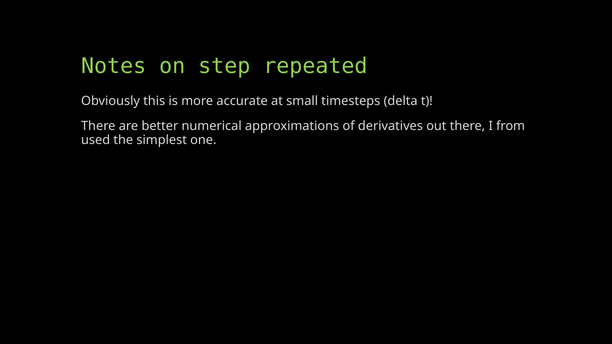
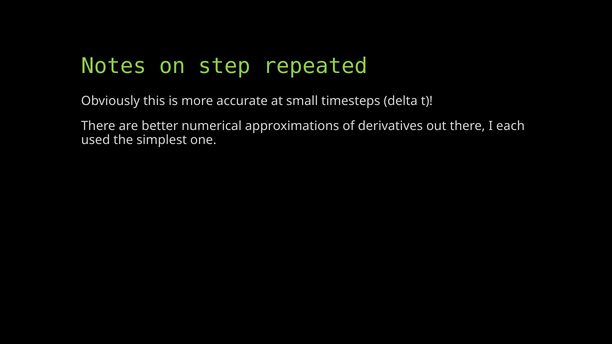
from: from -> each
